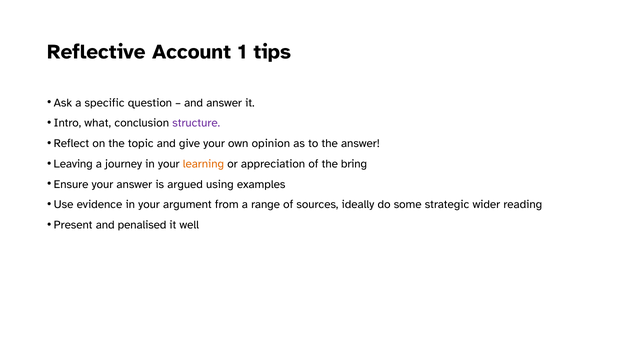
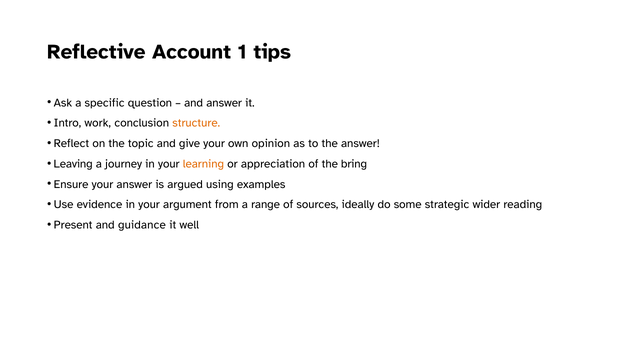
what: what -> work
structure colour: purple -> orange
penalised: penalised -> guidance
